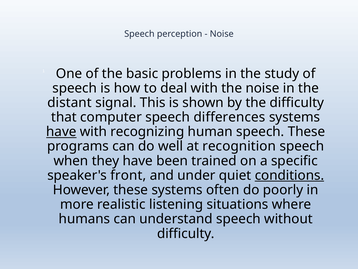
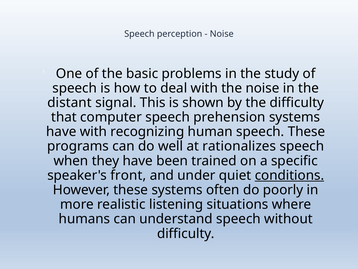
differences: differences -> prehension
have at (61, 132) underline: present -> none
recognition: recognition -> rationalizes
